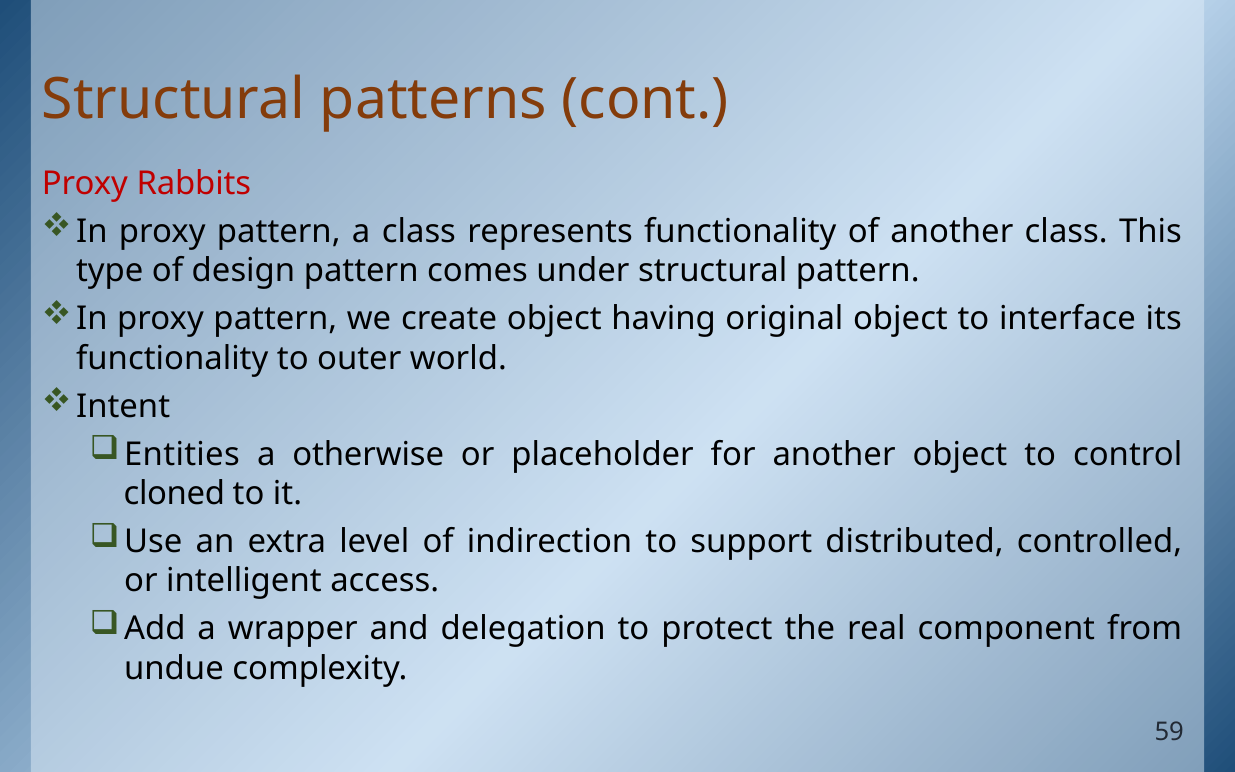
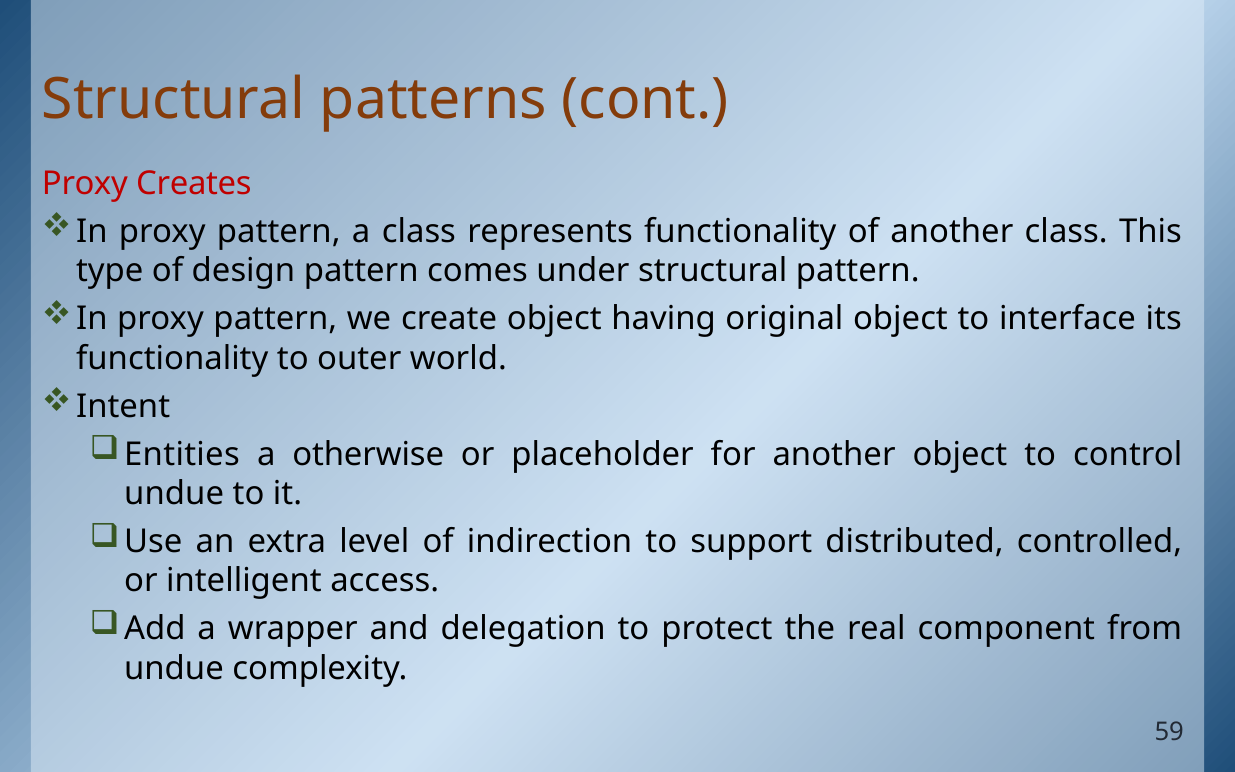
Rabbits: Rabbits -> Creates
cloned at (174, 494): cloned -> undue
